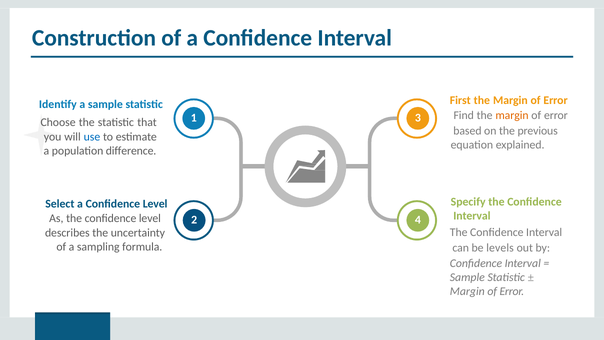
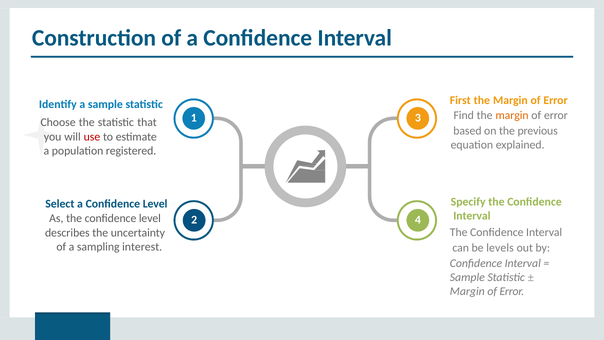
use colour: blue -> red
difference: difference -> registered
formula: formula -> interest
